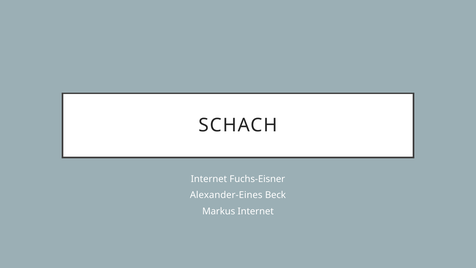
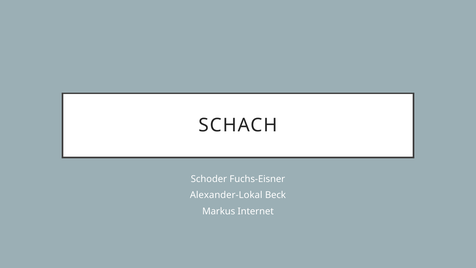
Internet at (209, 179): Internet -> Schoder
Alexander-Eines: Alexander-Eines -> Alexander-Lokal
